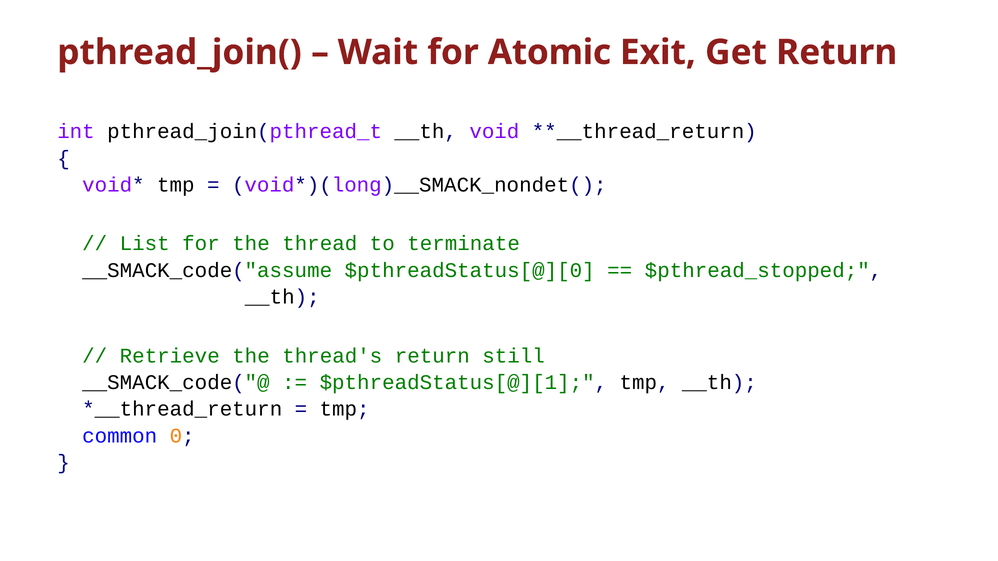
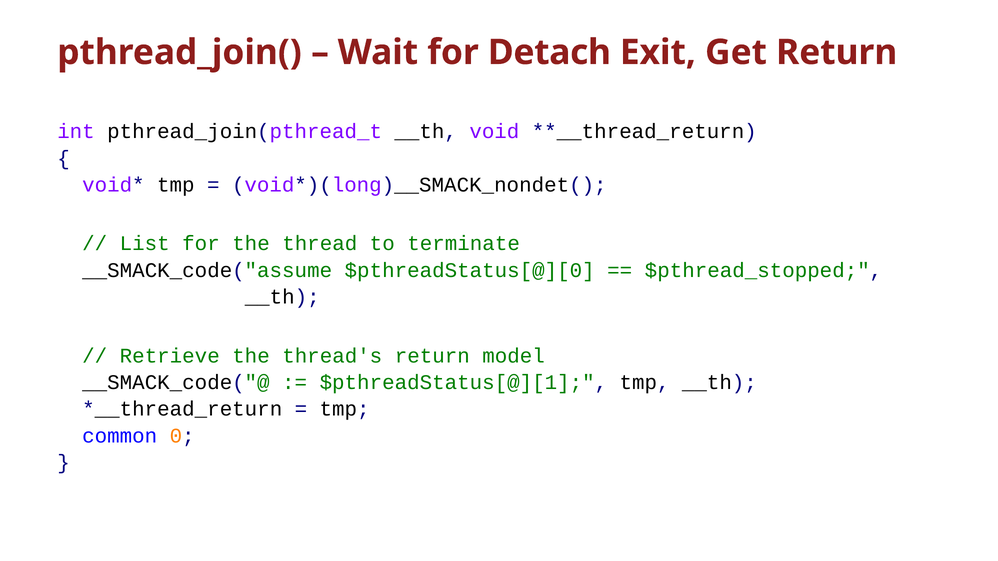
Atomic: Atomic -> Detach
still: still -> model
